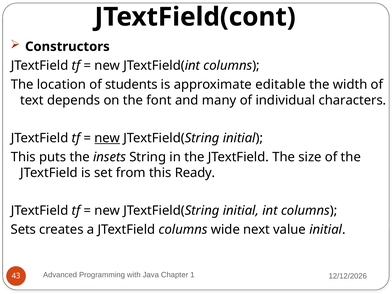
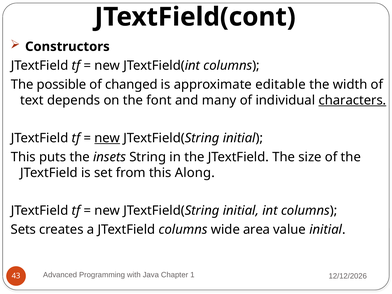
location: location -> possible
students: students -> changed
characters underline: none -> present
Ready: Ready -> Along
next: next -> area
